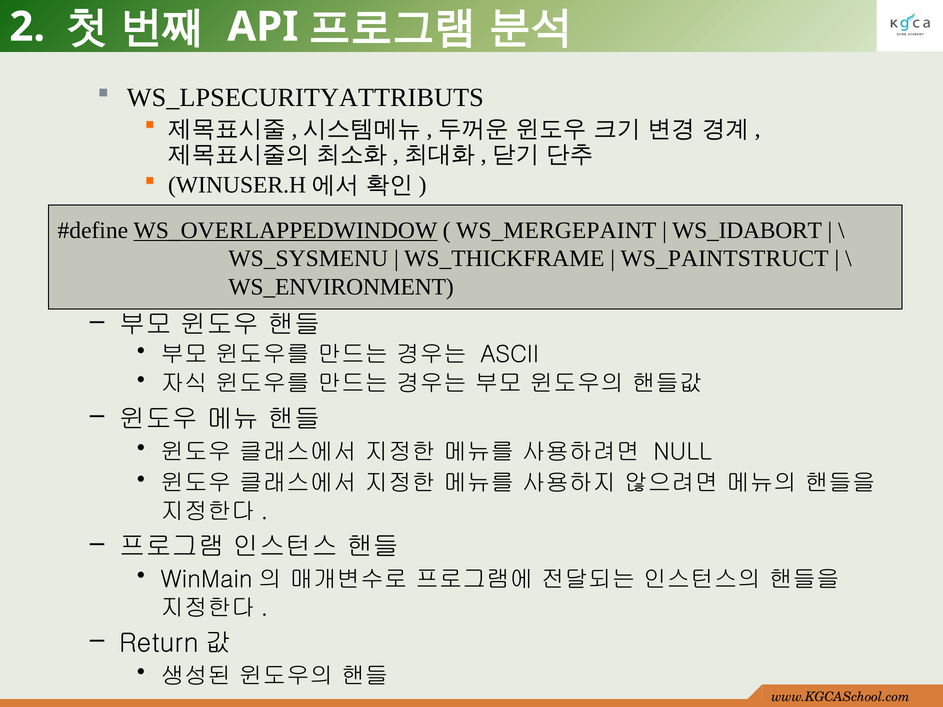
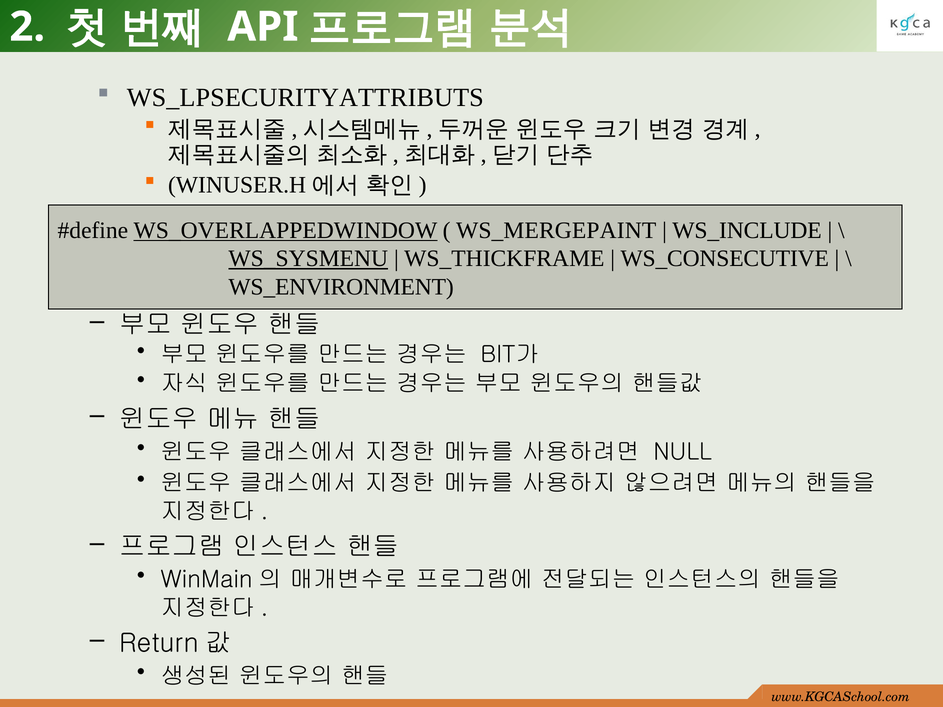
WS_IDABORT: WS_IDABORT -> WS_INCLUDE
WS_SYSMENU underline: none -> present
WS_PAINTSTRUCT: WS_PAINTSTRUCT -> WS_CONSECUTIVE
ASCII: ASCII -> BIT가
